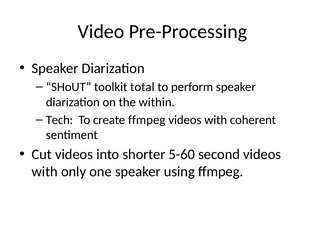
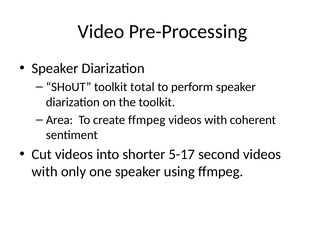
the within: within -> toolkit
Tech: Tech -> Area
5-60: 5-60 -> 5-17
